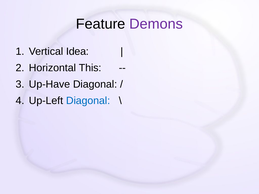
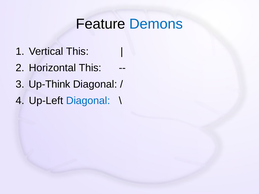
Demons colour: purple -> blue
Vertical Idea: Idea -> This
Up-Have: Up-Have -> Up-Think
